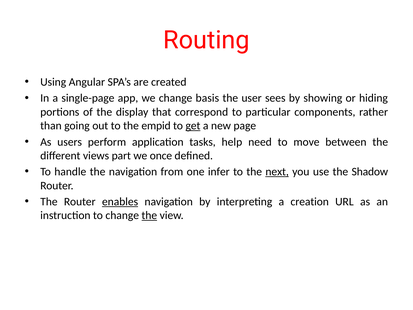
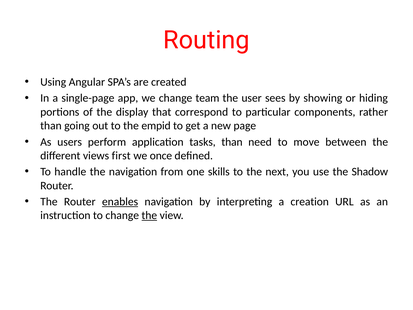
basis: basis -> team
get underline: present -> none
tasks help: help -> than
part: part -> first
infer: infer -> skills
next underline: present -> none
